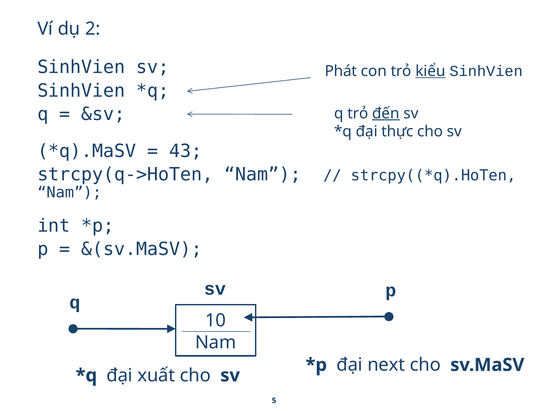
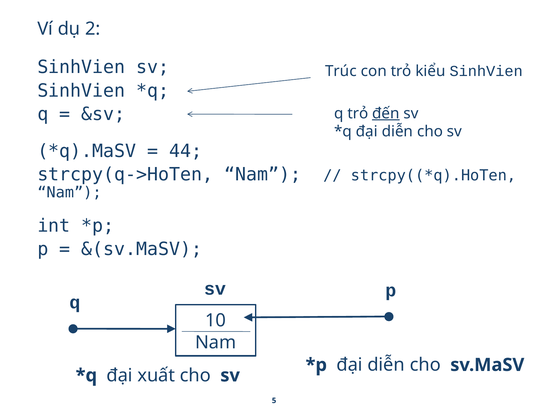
Phát: Phát -> Trúc
kiểu underline: present -> none
thực at (397, 132): thực -> diễn
43: 43 -> 44
next at (386, 365): next -> diễn
